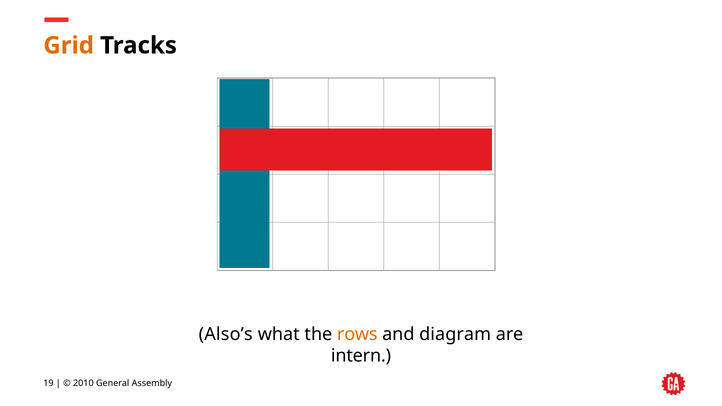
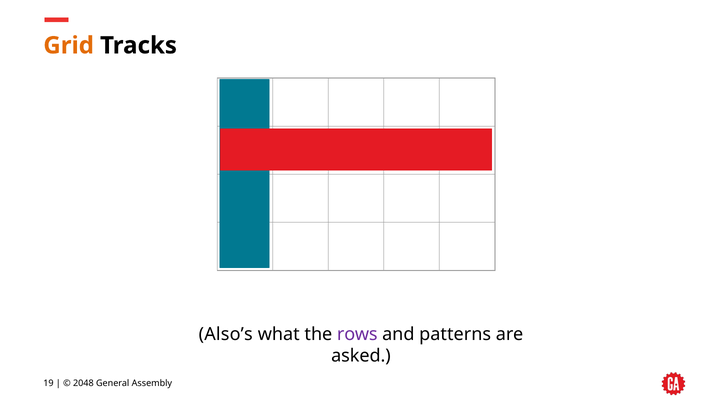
rows colour: orange -> purple
diagram: diagram -> patterns
intern: intern -> asked
2010: 2010 -> 2048
